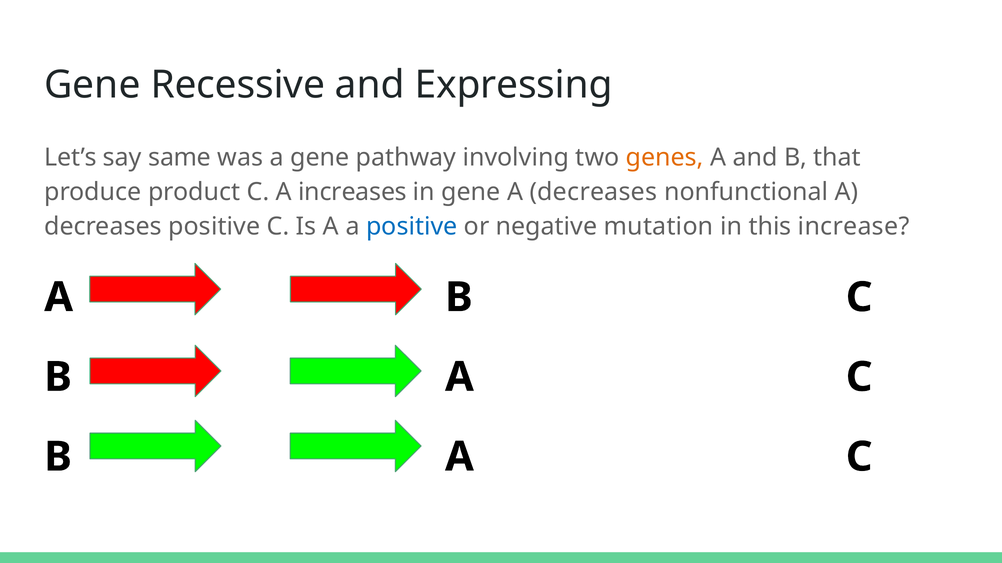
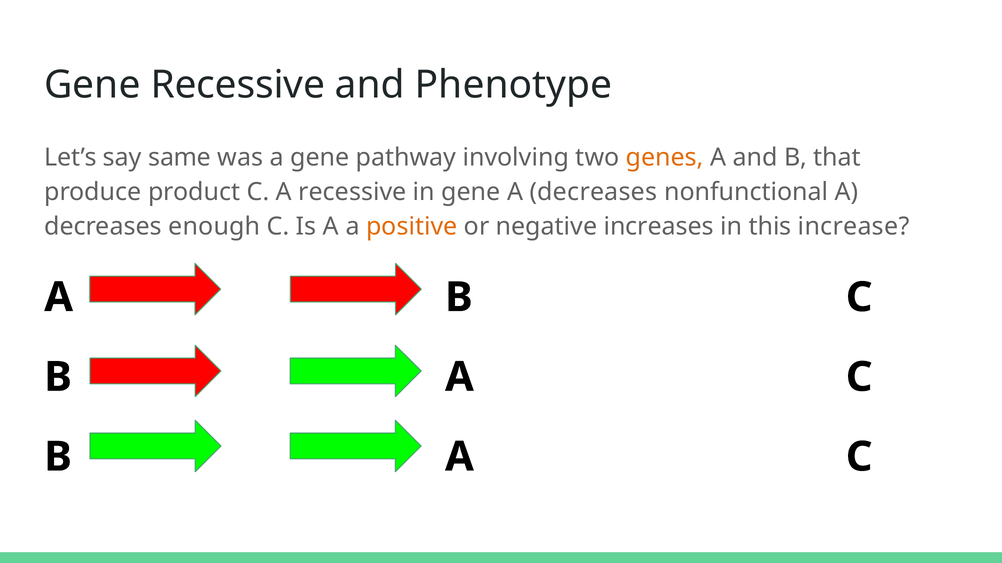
Expressing: Expressing -> Phenotype
A increases: increases -> recessive
decreases positive: positive -> enough
positive at (412, 227) colour: blue -> orange
mutation: mutation -> increases
